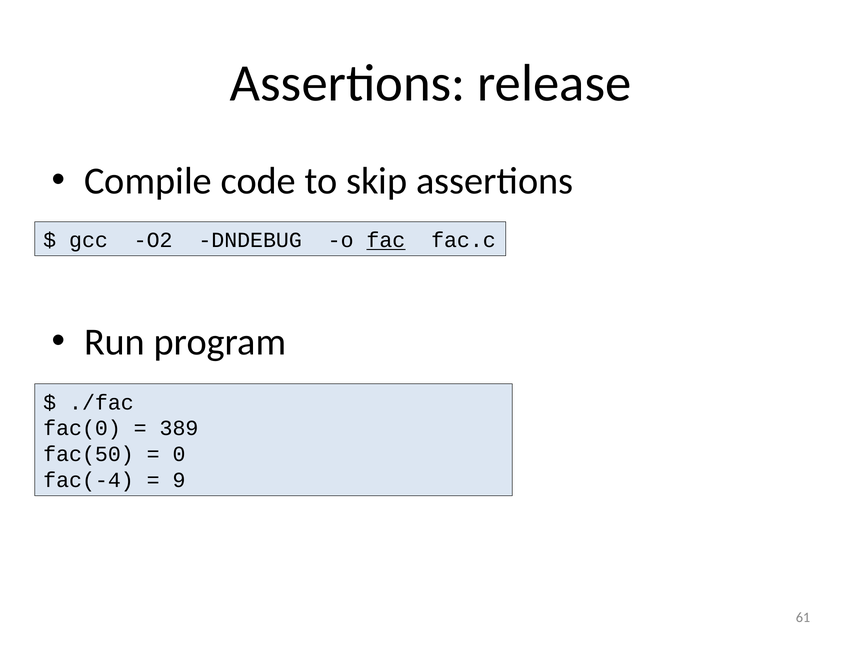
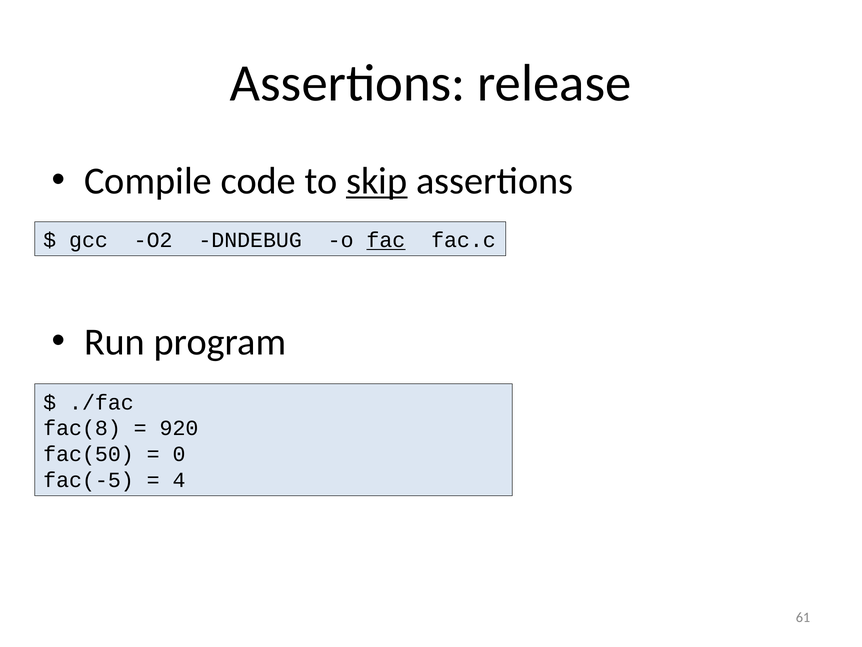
skip underline: none -> present
fac(0: fac(0 -> fac(8
389: 389 -> 920
fac(-4: fac(-4 -> fac(-5
9: 9 -> 4
